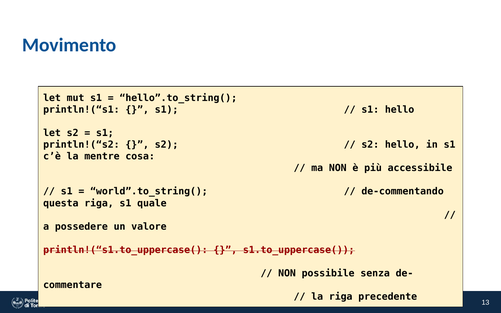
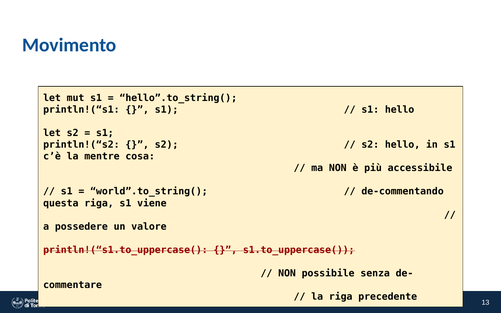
quale: quale -> viene
